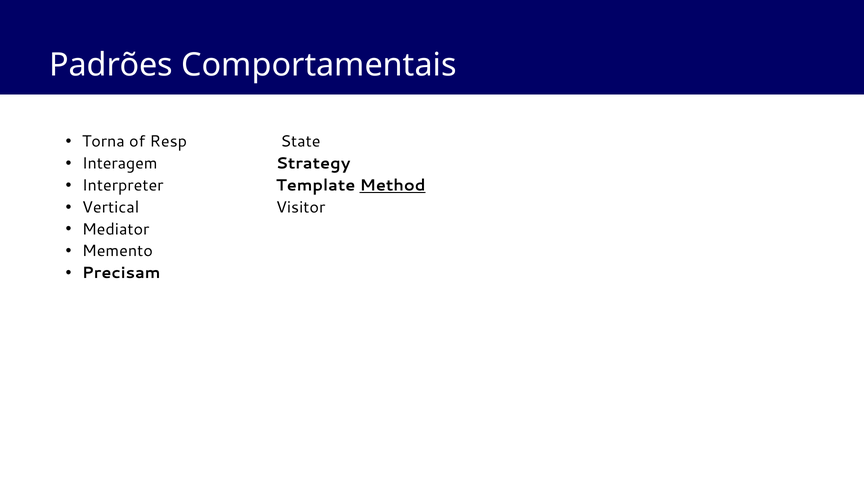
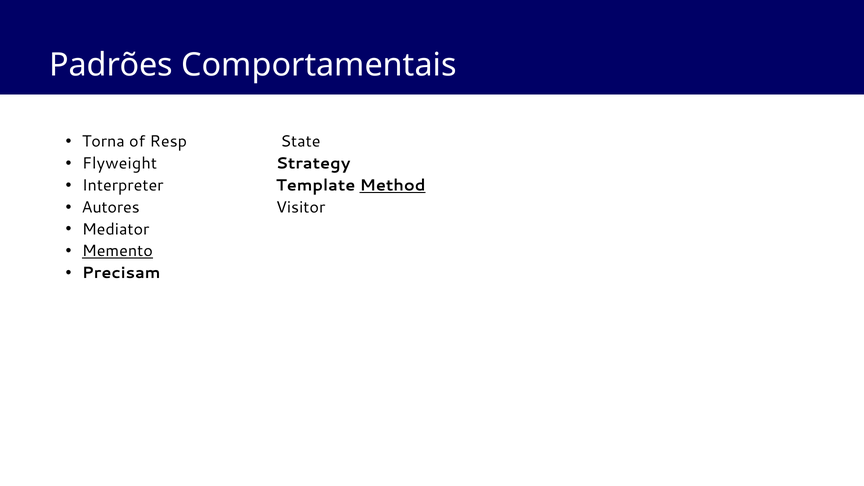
Interagem: Interagem -> Flyweight
Vertical: Vertical -> Autores
Memento underline: none -> present
